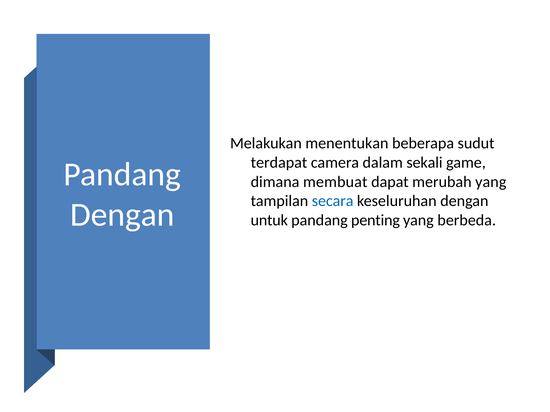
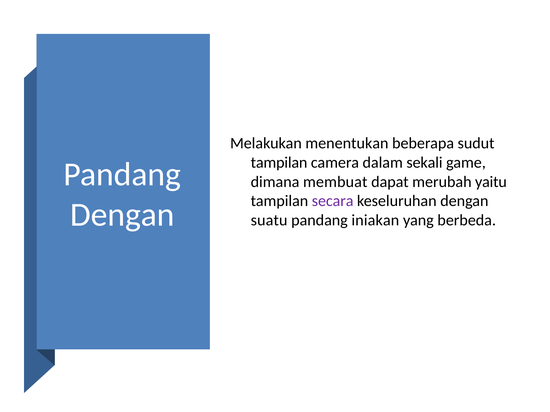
terdapat at (279, 163): terdapat -> tampilan
merubah yang: yang -> yaitu
secara colour: blue -> purple
untuk: untuk -> suatu
penting: penting -> iniakan
